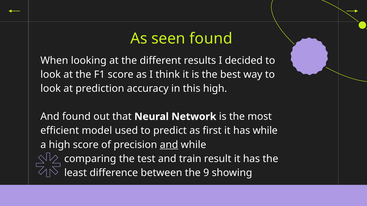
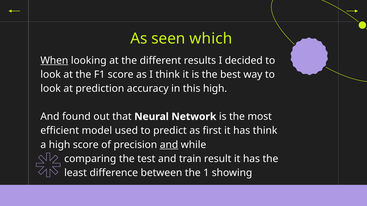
seen found: found -> which
When underline: none -> present
has while: while -> think
9: 9 -> 1
